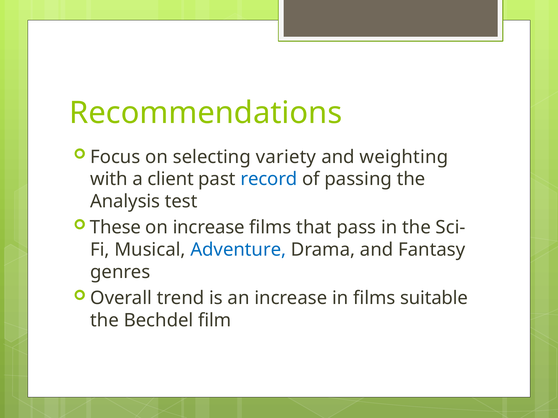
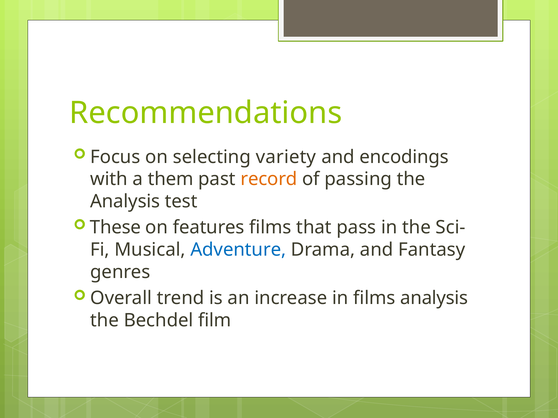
weighting: weighting -> encodings
client: client -> them
record colour: blue -> orange
on increase: increase -> features
films suitable: suitable -> analysis
